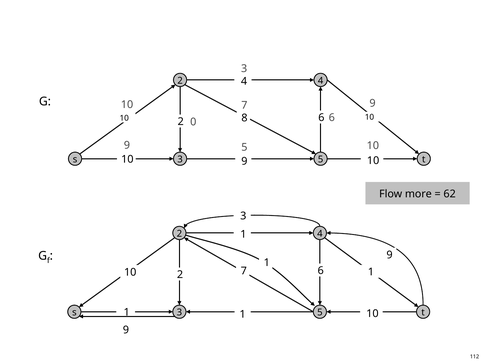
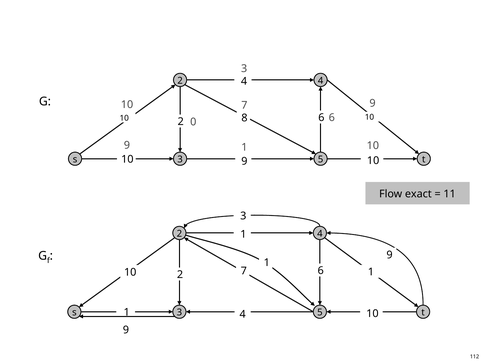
9 5: 5 -> 1
more: more -> exact
62: 62 -> 11
1 at (243, 314): 1 -> 4
